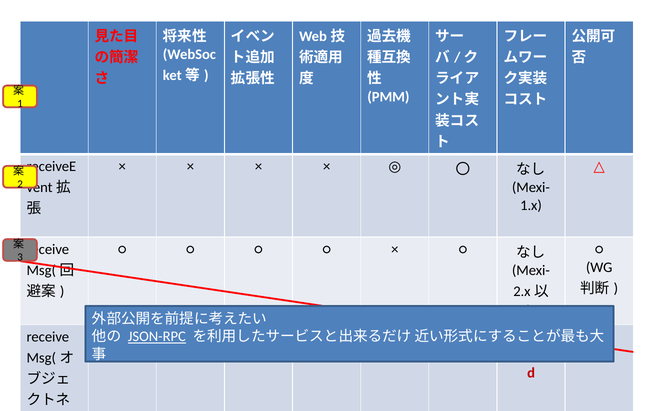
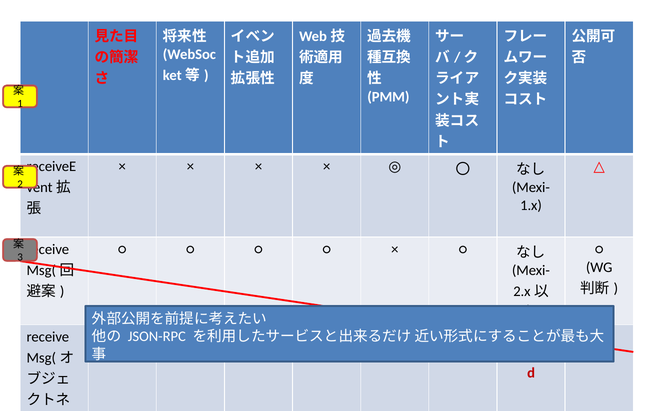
JSON-RPC underline: present -> none
